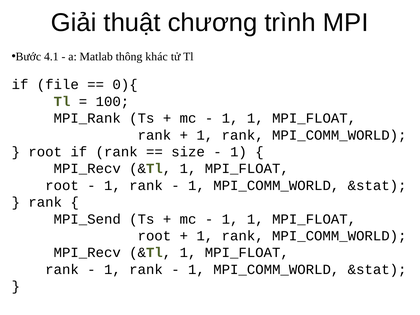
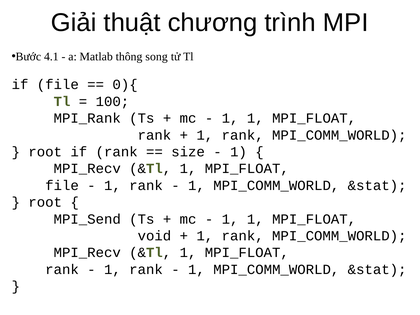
khác: khác -> song
root at (62, 186): root -> file
rank at (45, 202): rank -> root
root at (154, 236): root -> void
